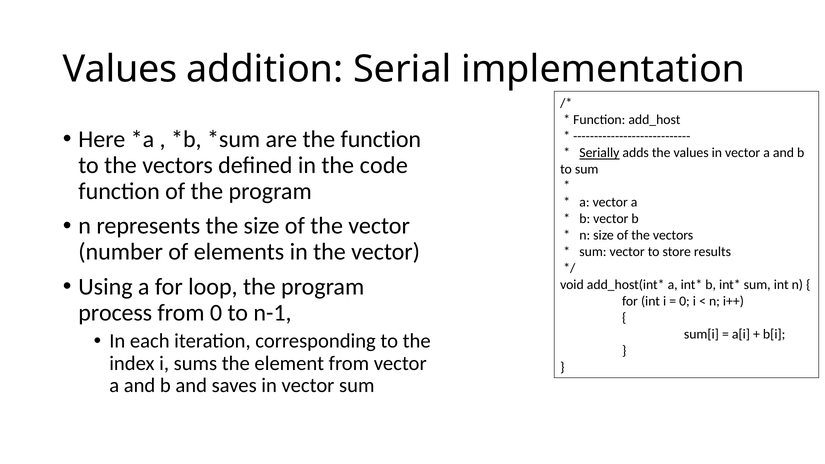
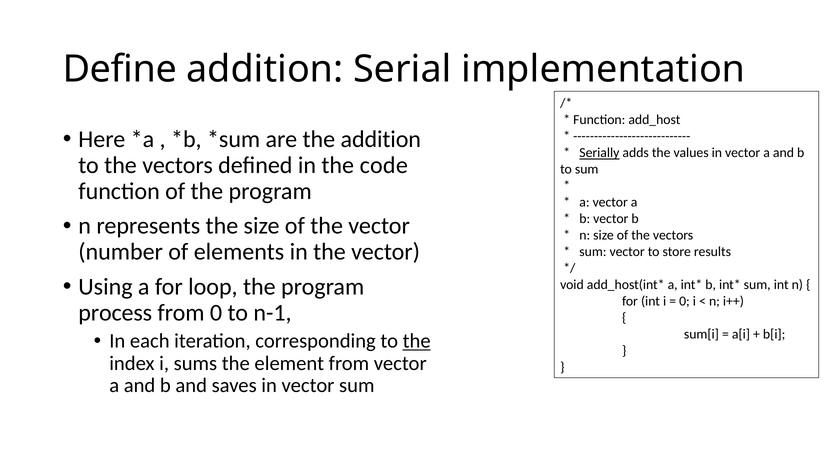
Values at (120, 69): Values -> Define
the function: function -> addition
the at (417, 341) underline: none -> present
